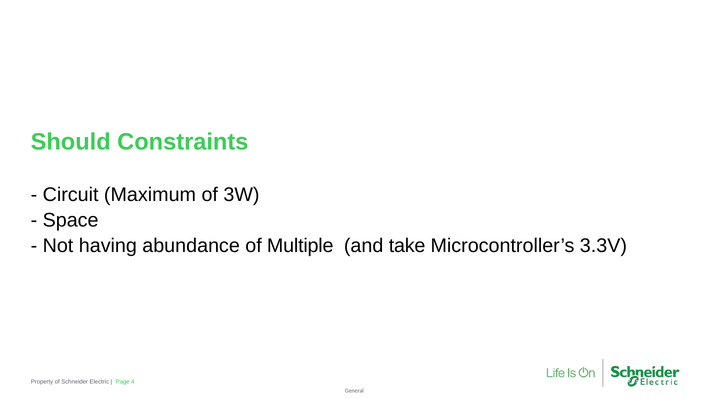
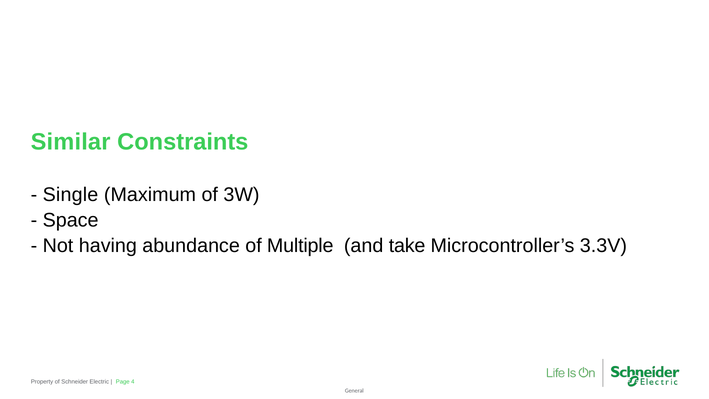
Should: Should -> Similar
Circuit: Circuit -> Single
